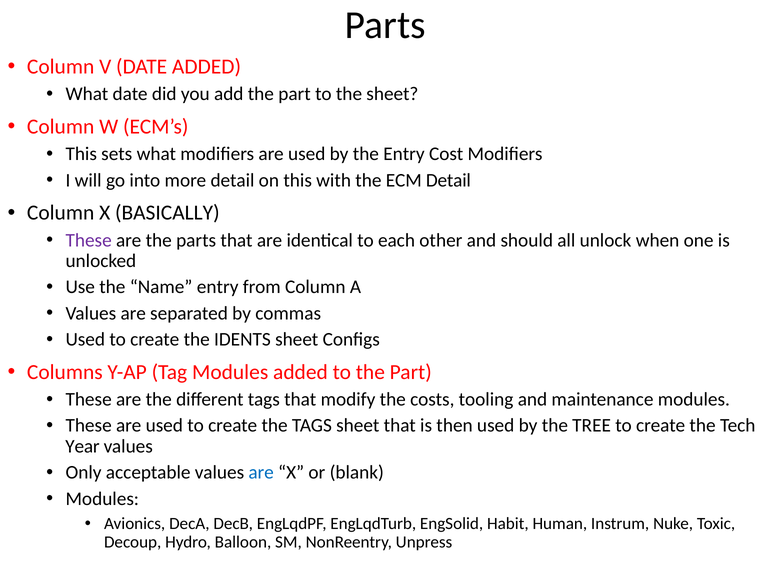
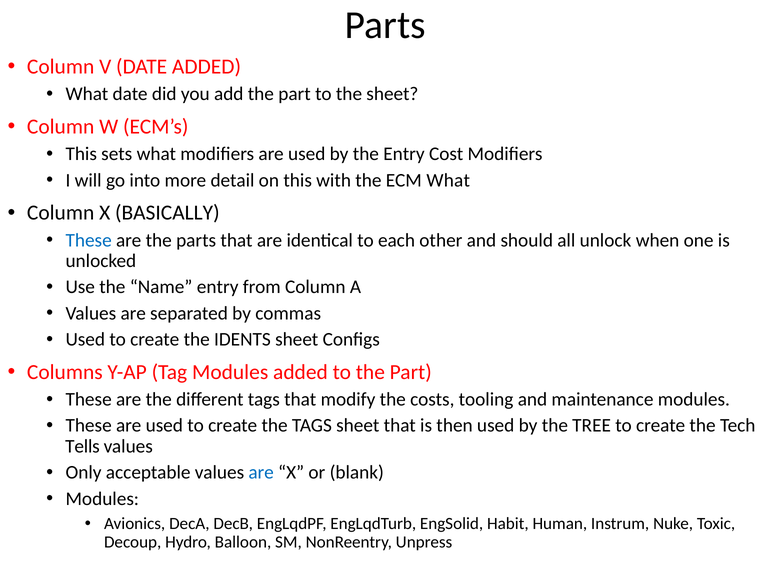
ECM Detail: Detail -> What
These at (89, 240) colour: purple -> blue
Year: Year -> Tells
